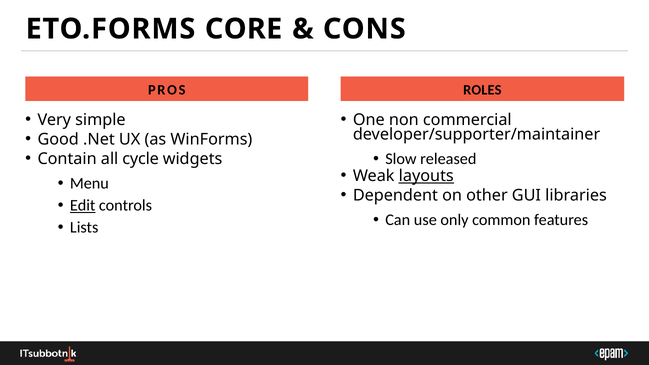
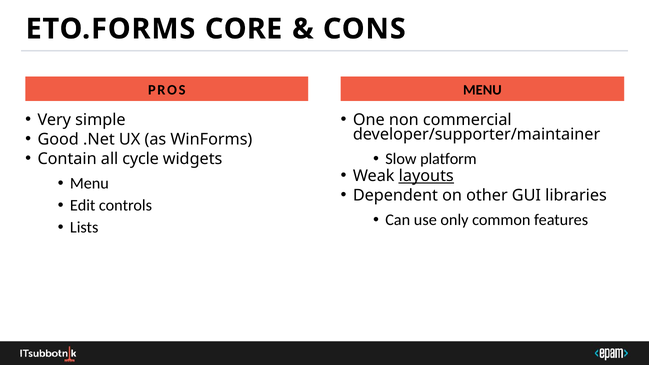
ROLES at (482, 90): ROLES -> MENU
released: released -> platform
Edit underline: present -> none
